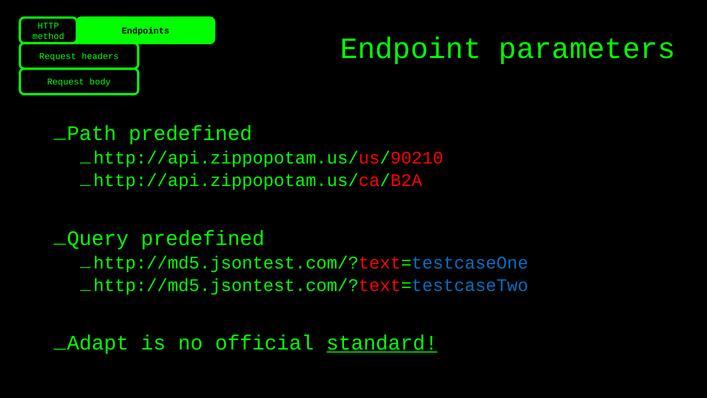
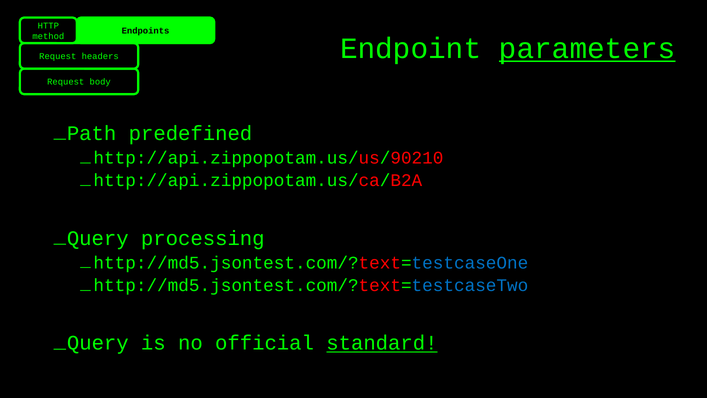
parameters underline: none -> present
Query predefined: predefined -> processing
Adapt at (98, 343): Adapt -> Query
